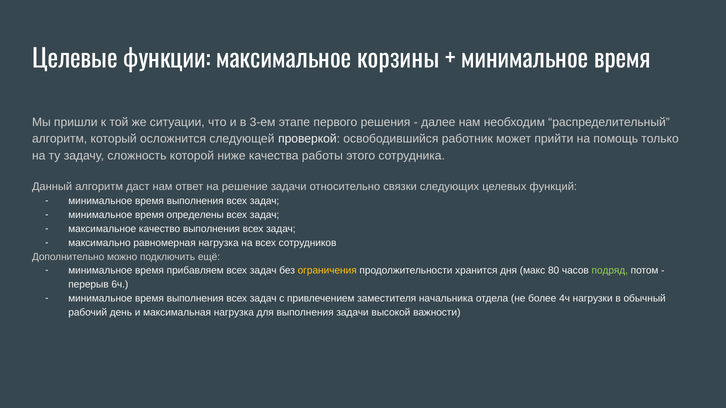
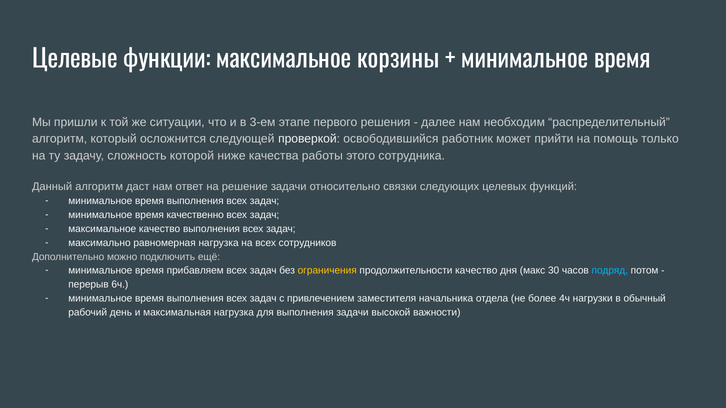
определены: определены -> качественно
продолжительности хранится: хранится -> качество
80: 80 -> 30
подряд colour: light green -> light blue
